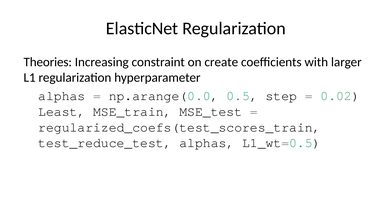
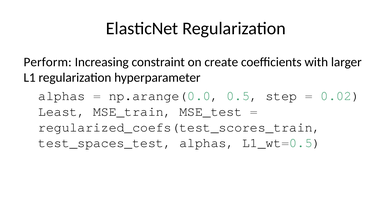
Theories: Theories -> Perform
test_reduce_test: test_reduce_test -> test_spaces_test
